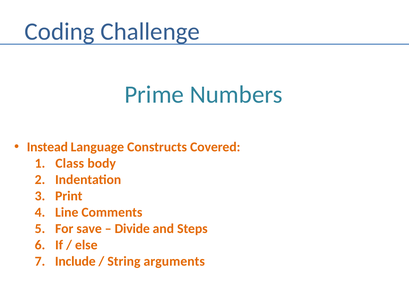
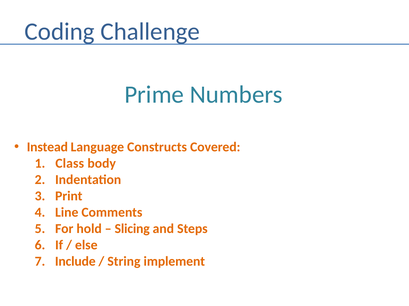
save: save -> hold
Divide: Divide -> Slicing
arguments: arguments -> implement
